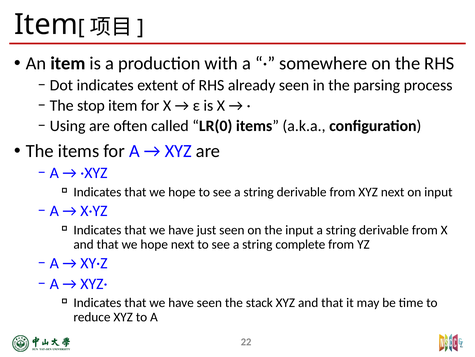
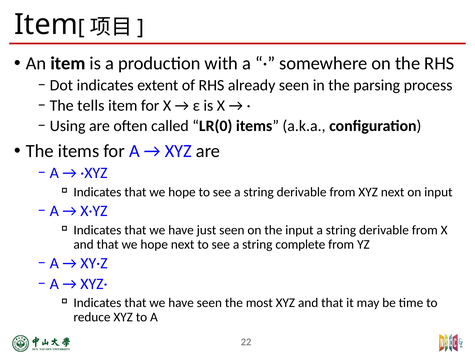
stop: stop -> tells
stack: stack -> most
